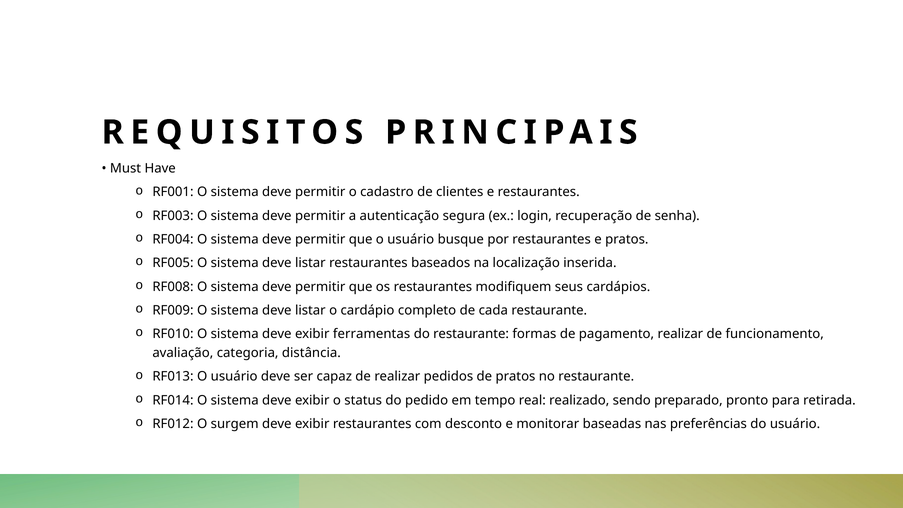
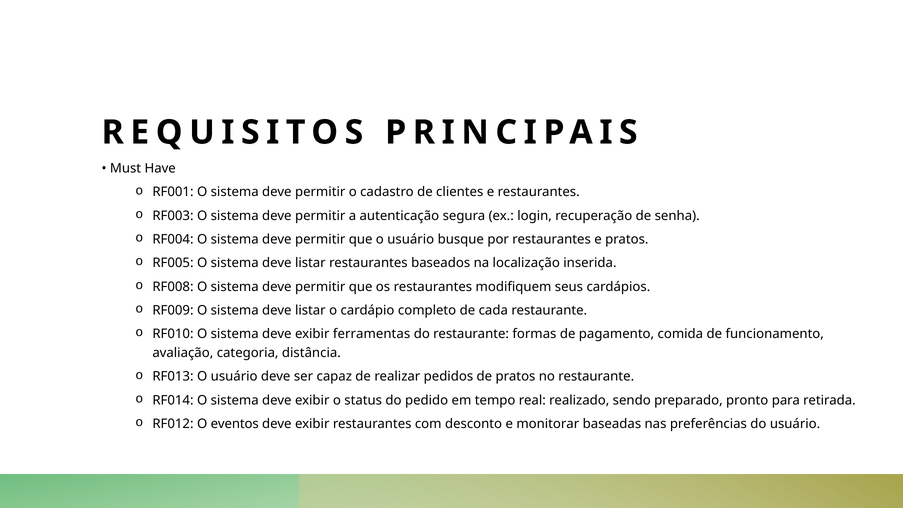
pagamento realizar: realizar -> comida
surgem: surgem -> eventos
